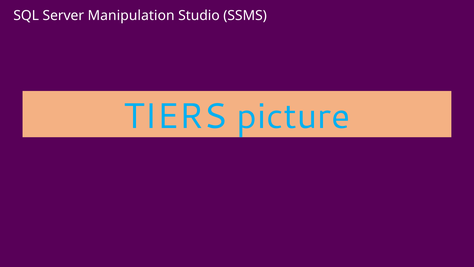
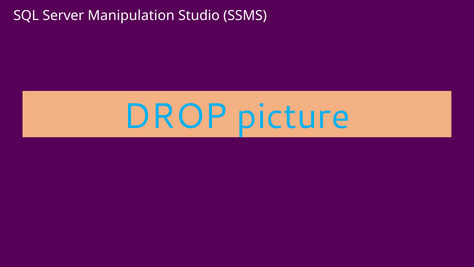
TIERS: TIERS -> DROP
